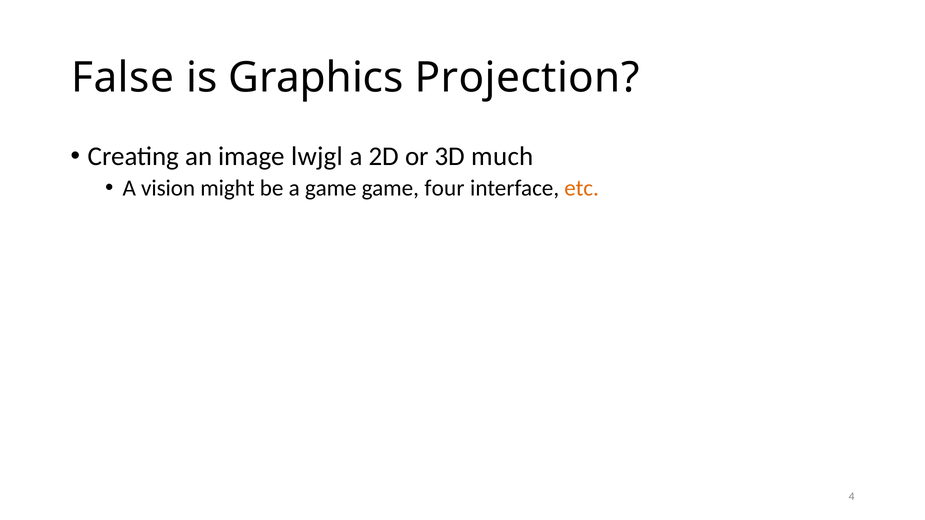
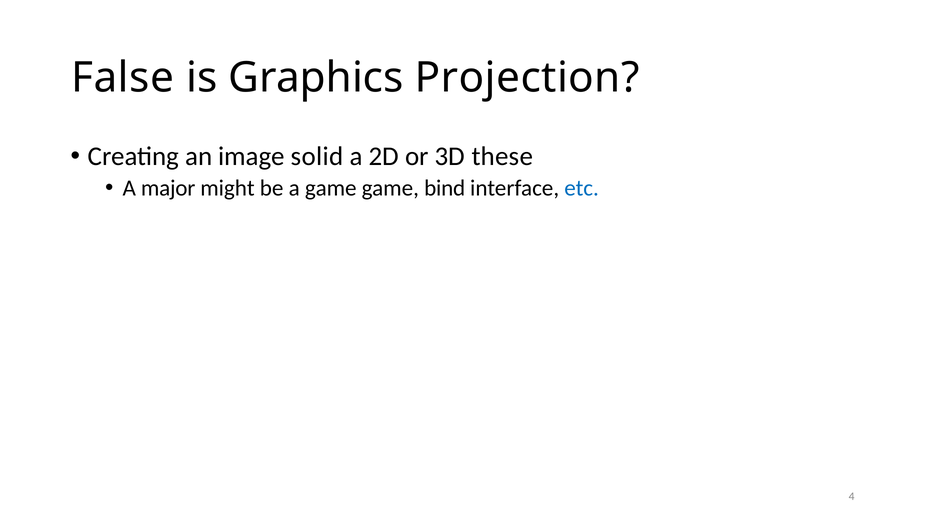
lwjgl: lwjgl -> solid
much: much -> these
vision: vision -> major
four: four -> bind
etc colour: orange -> blue
